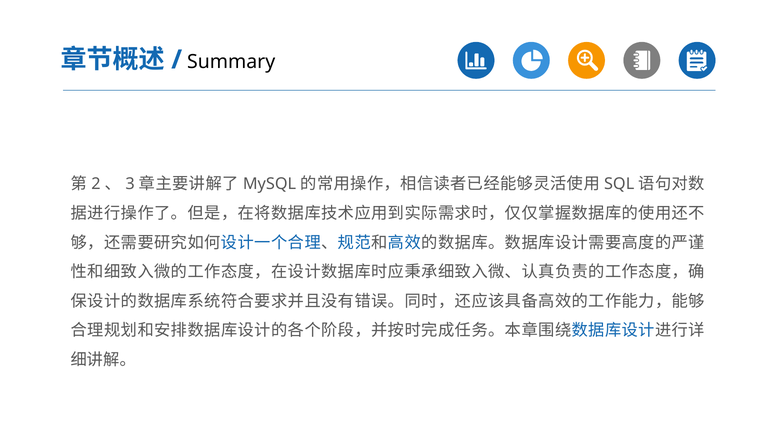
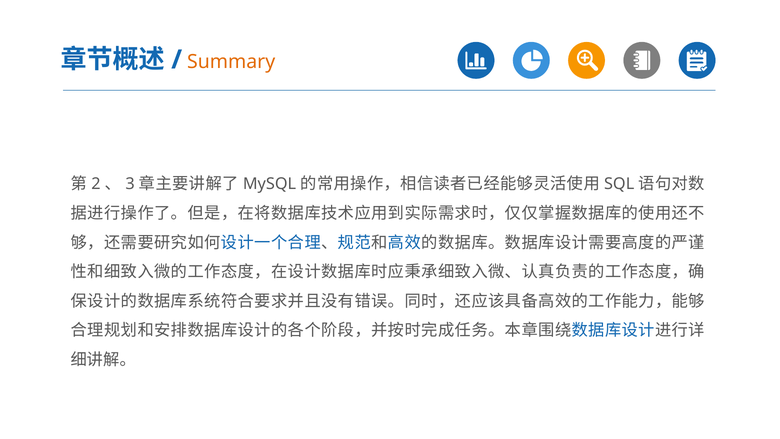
Summary colour: black -> orange
